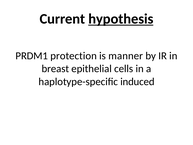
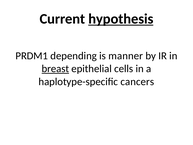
protection: protection -> depending
breast underline: none -> present
induced: induced -> cancers
